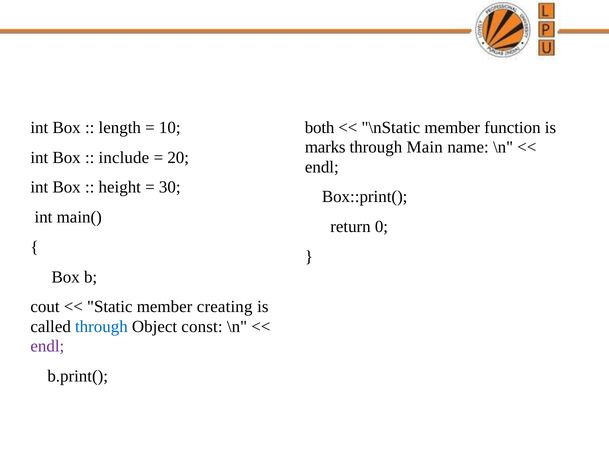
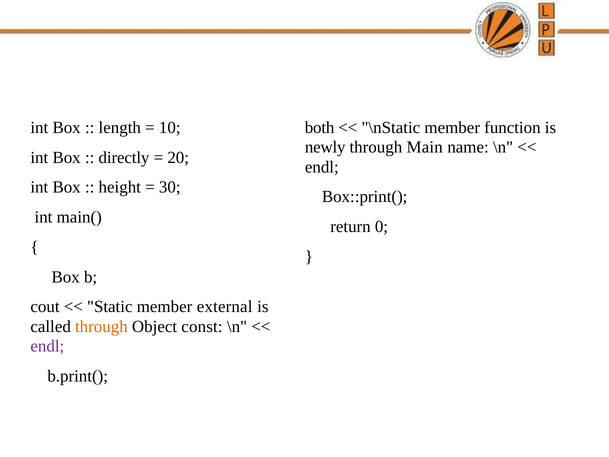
marks: marks -> newly
include: include -> directly
creating: creating -> external
through at (101, 326) colour: blue -> orange
